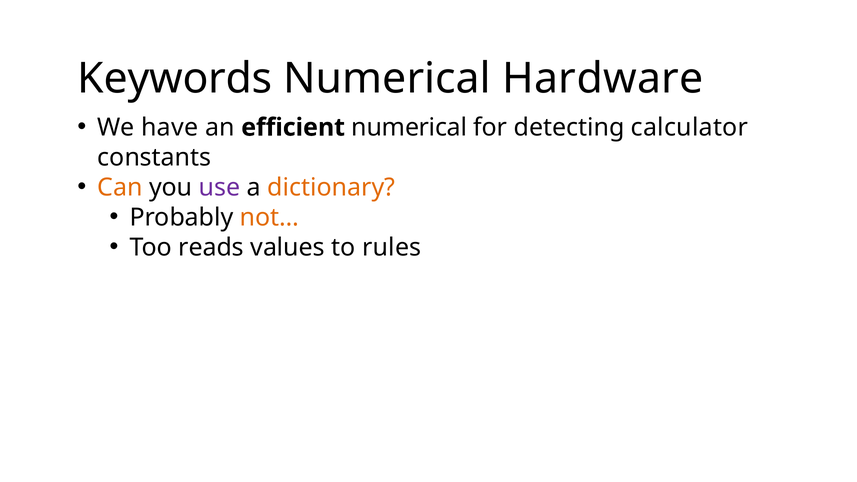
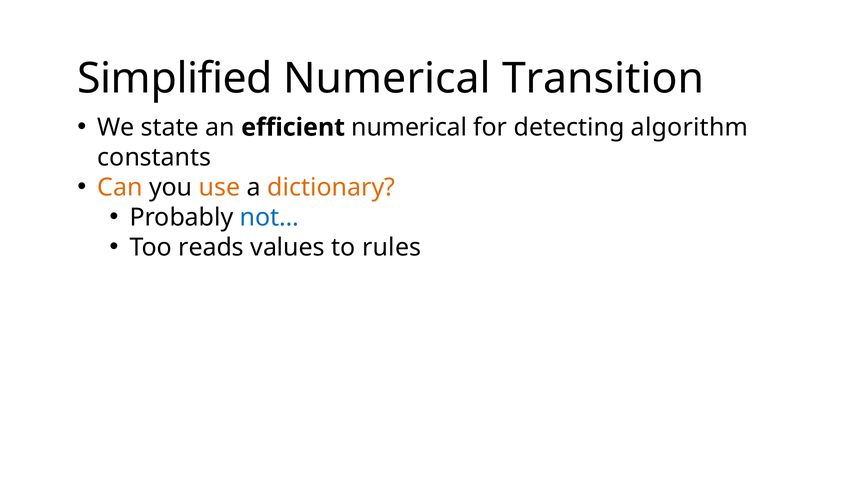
Keywords: Keywords -> Simplified
Hardware: Hardware -> Transition
have: have -> state
calculator: calculator -> algorithm
use colour: purple -> orange
not… colour: orange -> blue
